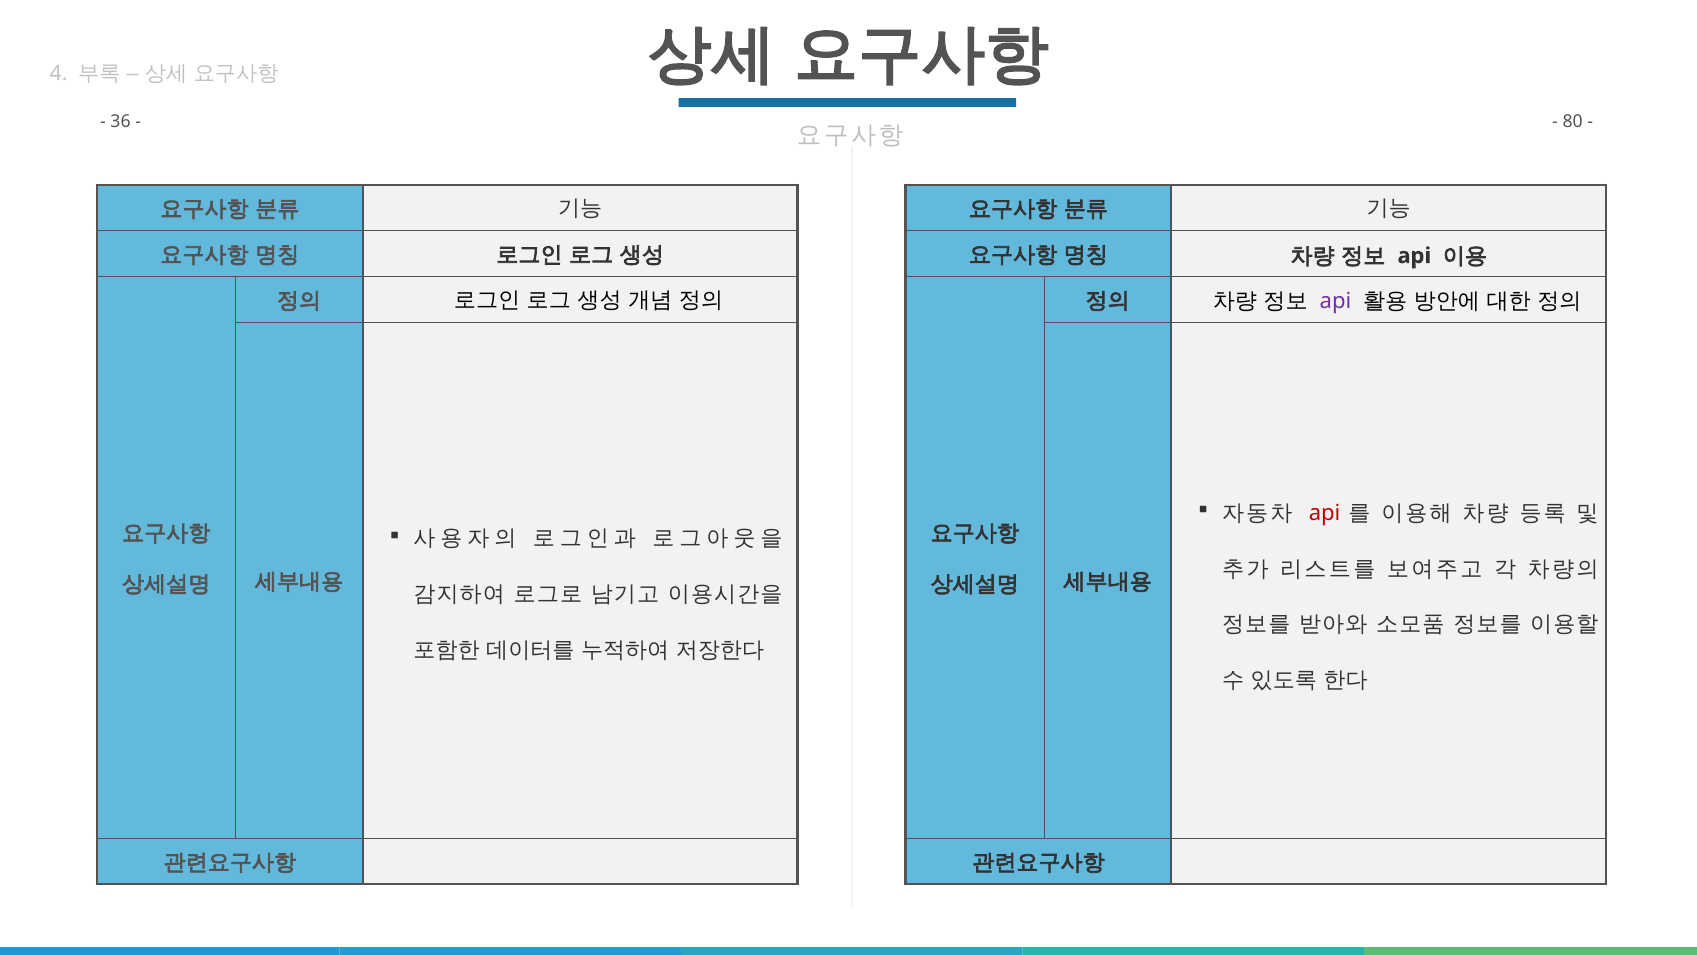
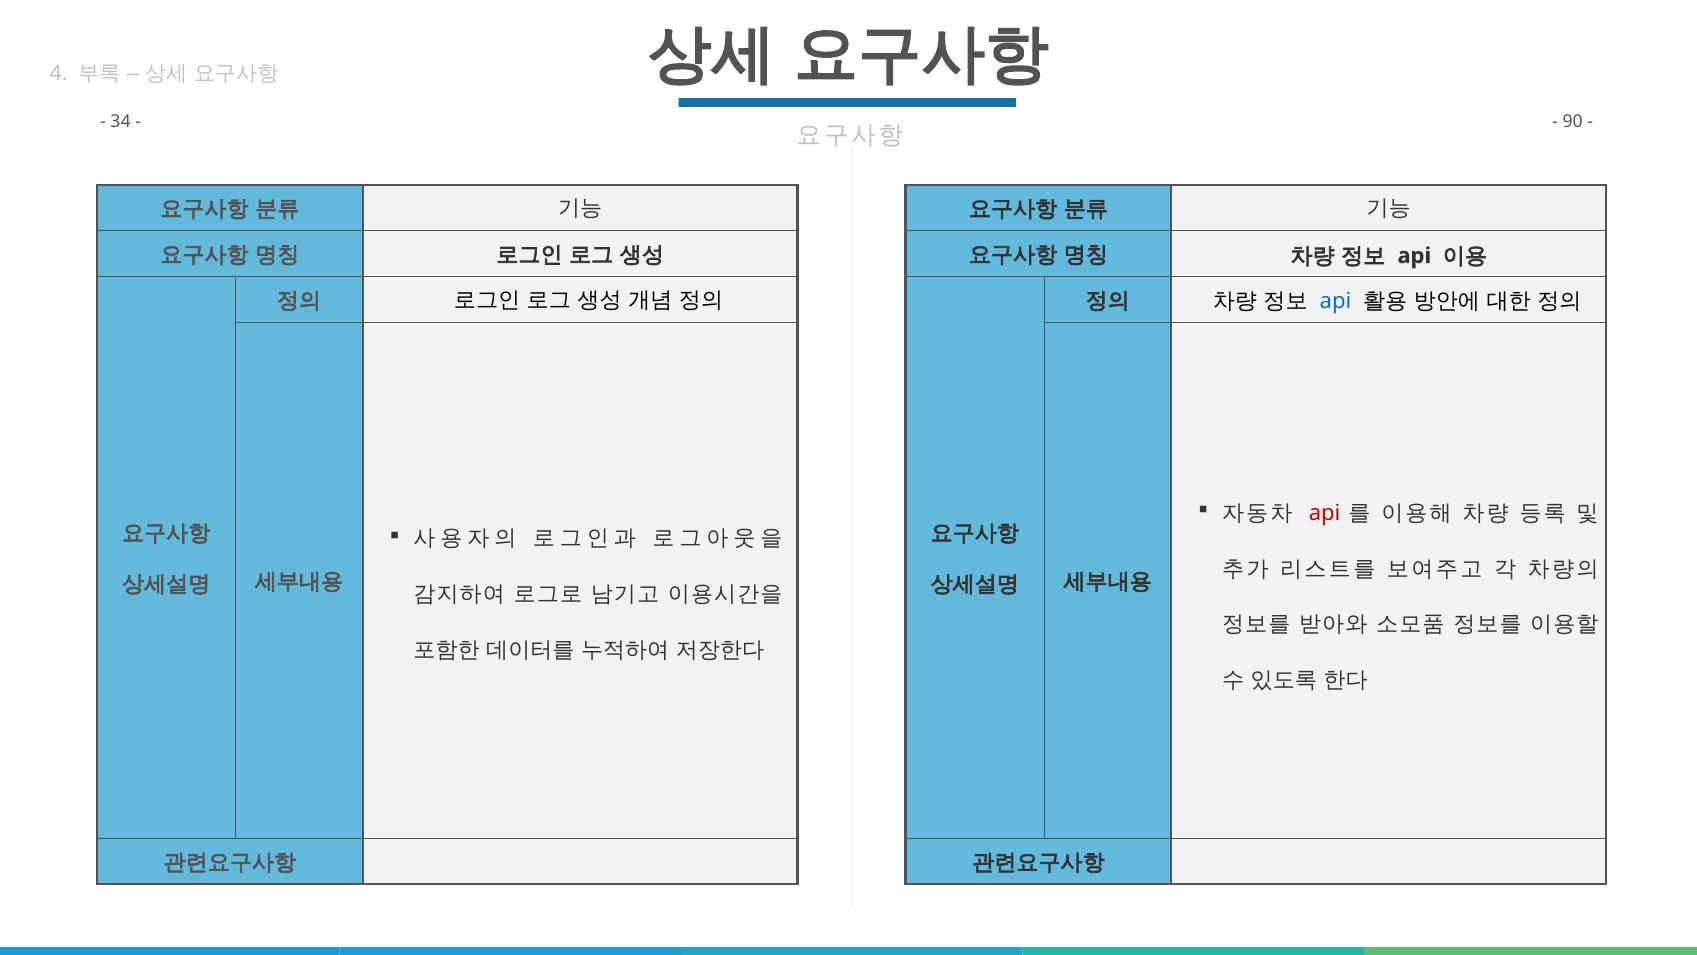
36: 36 -> 34
80: 80 -> 90
api at (1336, 302) colour: purple -> blue
